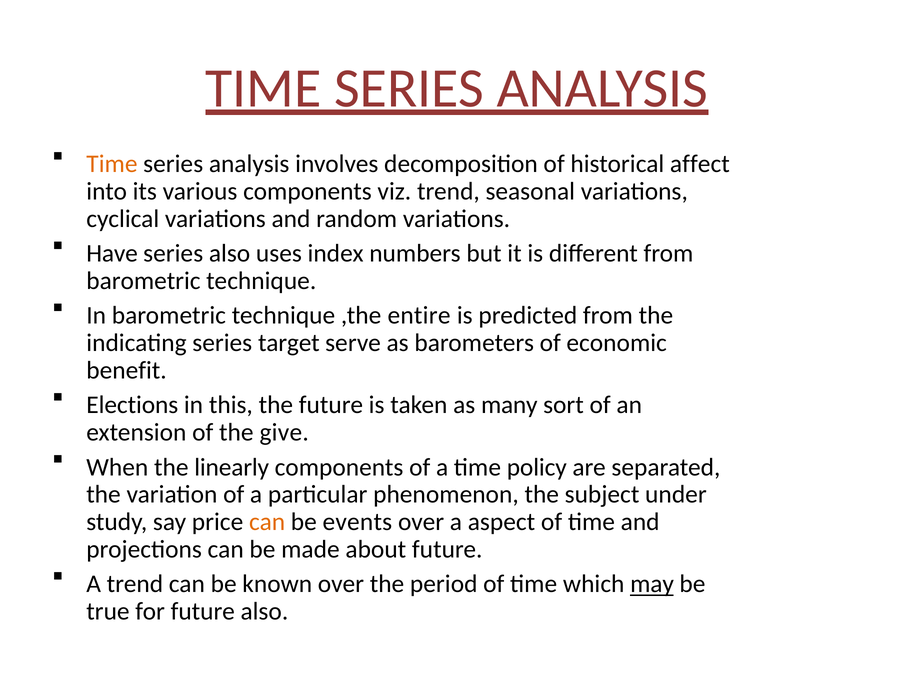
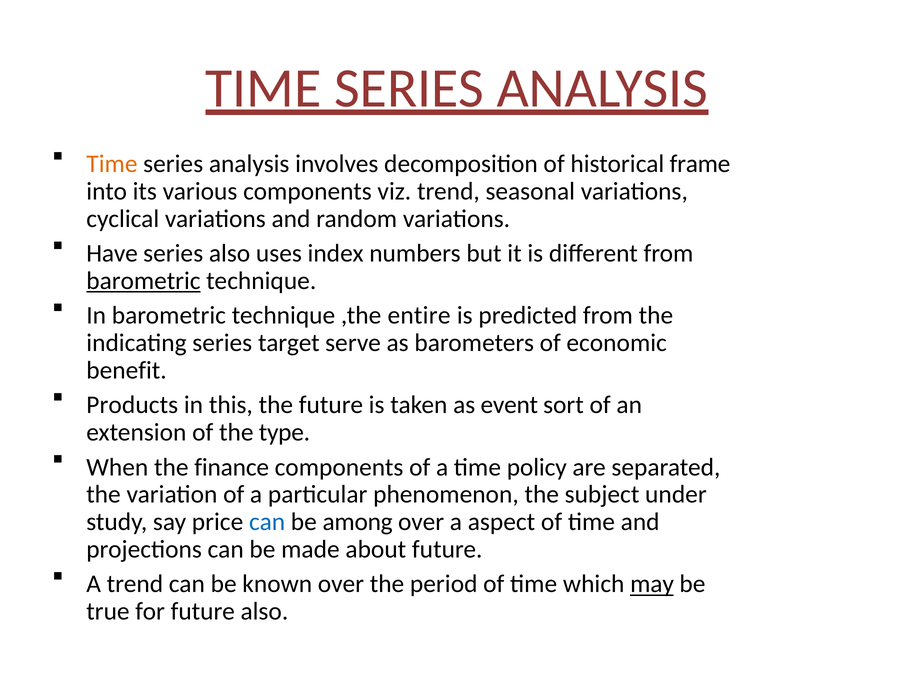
affect: affect -> frame
barometric at (143, 281) underline: none -> present
Elections: Elections -> Products
many: many -> event
give: give -> type
linearly: linearly -> finance
can at (267, 522) colour: orange -> blue
events: events -> among
